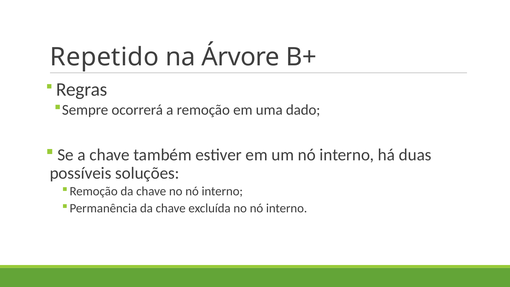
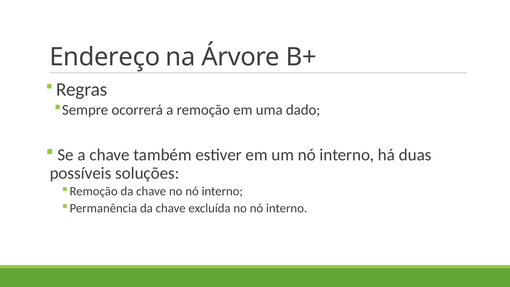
Repetido: Repetido -> Endereço
